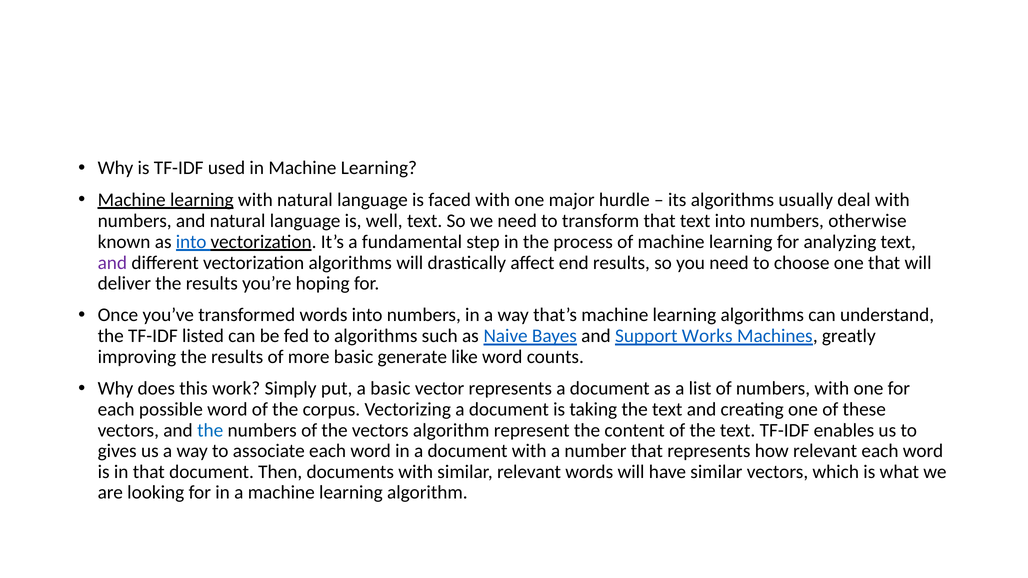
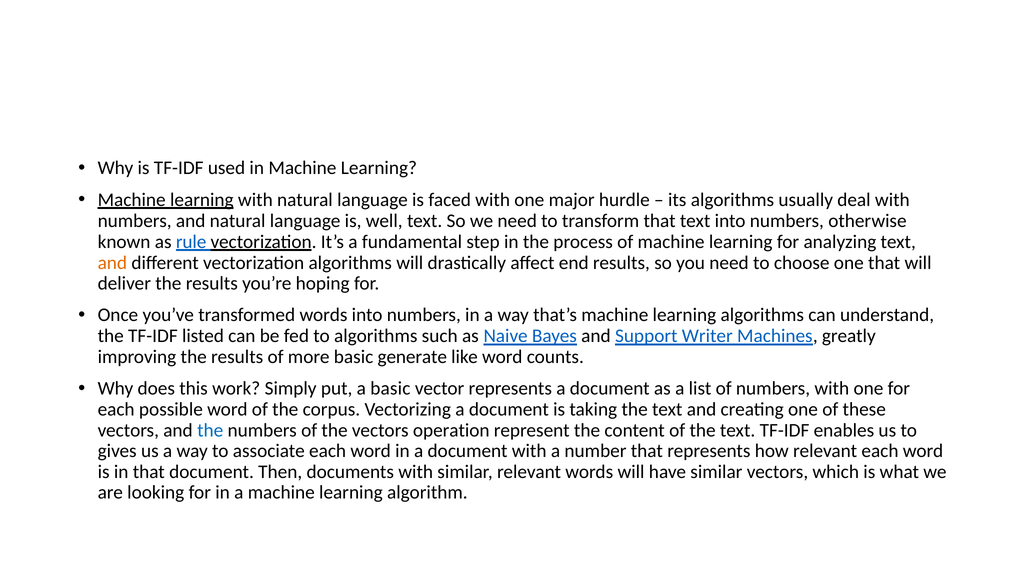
as into: into -> rule
and at (112, 263) colour: purple -> orange
Works: Works -> Writer
vectors algorithm: algorithm -> operation
